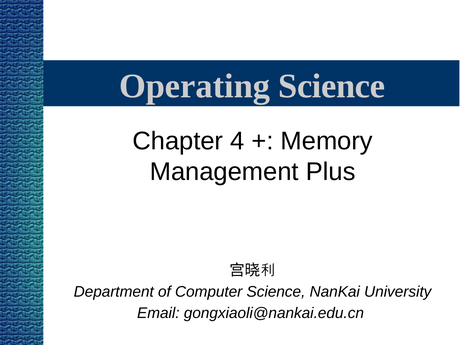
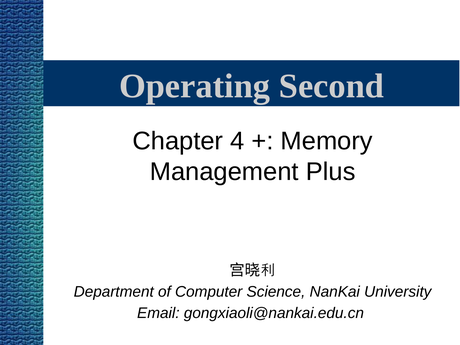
Operating Science: Science -> Second
